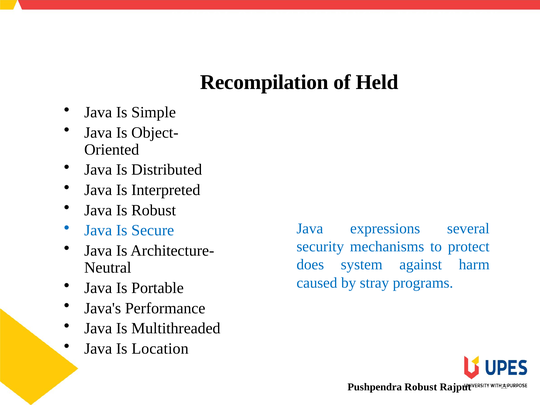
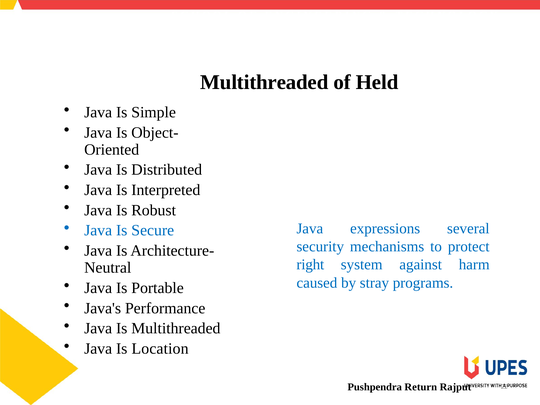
Recompilation at (264, 82): Recompilation -> Multithreaded
does: does -> right
Pushpendra Robust: Robust -> Return
